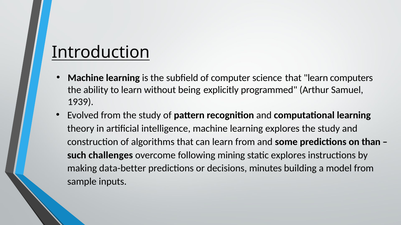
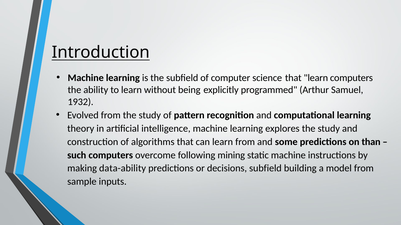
1939: 1939 -> 1932
such challenges: challenges -> computers
static explores: explores -> machine
data-better: data-better -> data-ability
decisions minutes: minutes -> subfield
